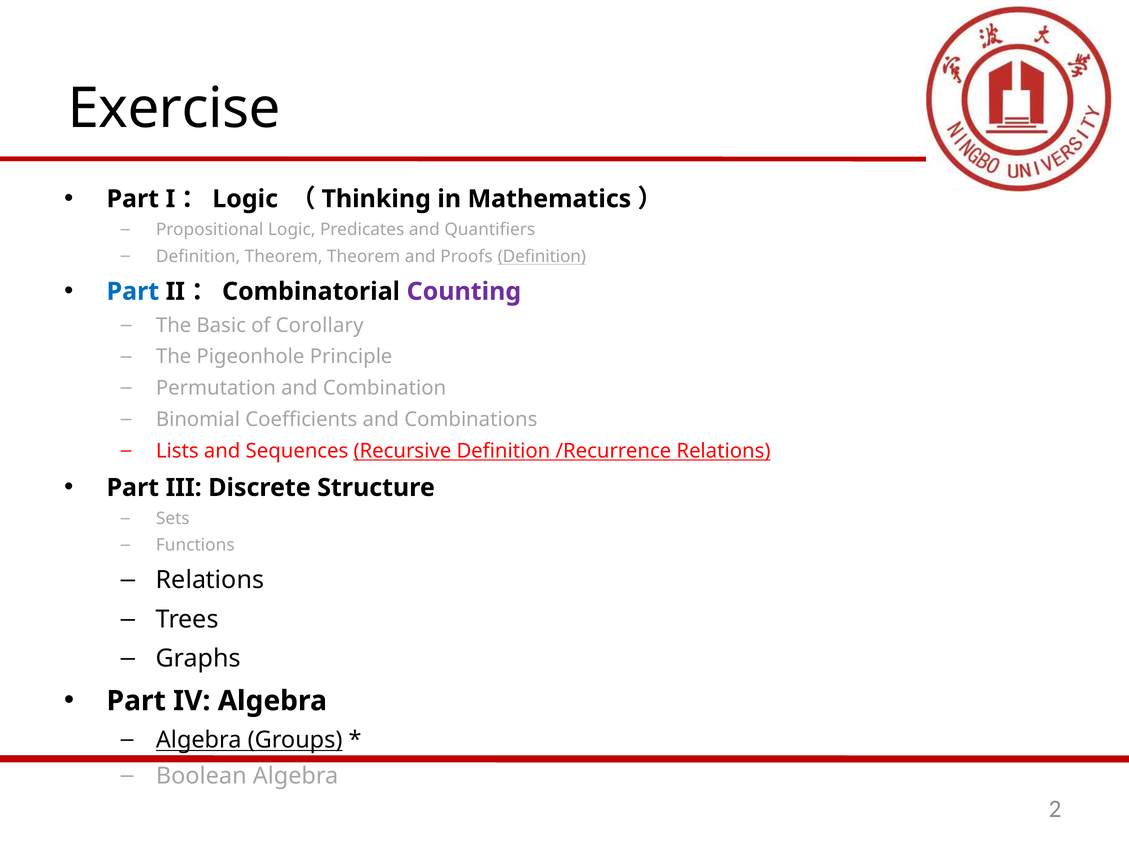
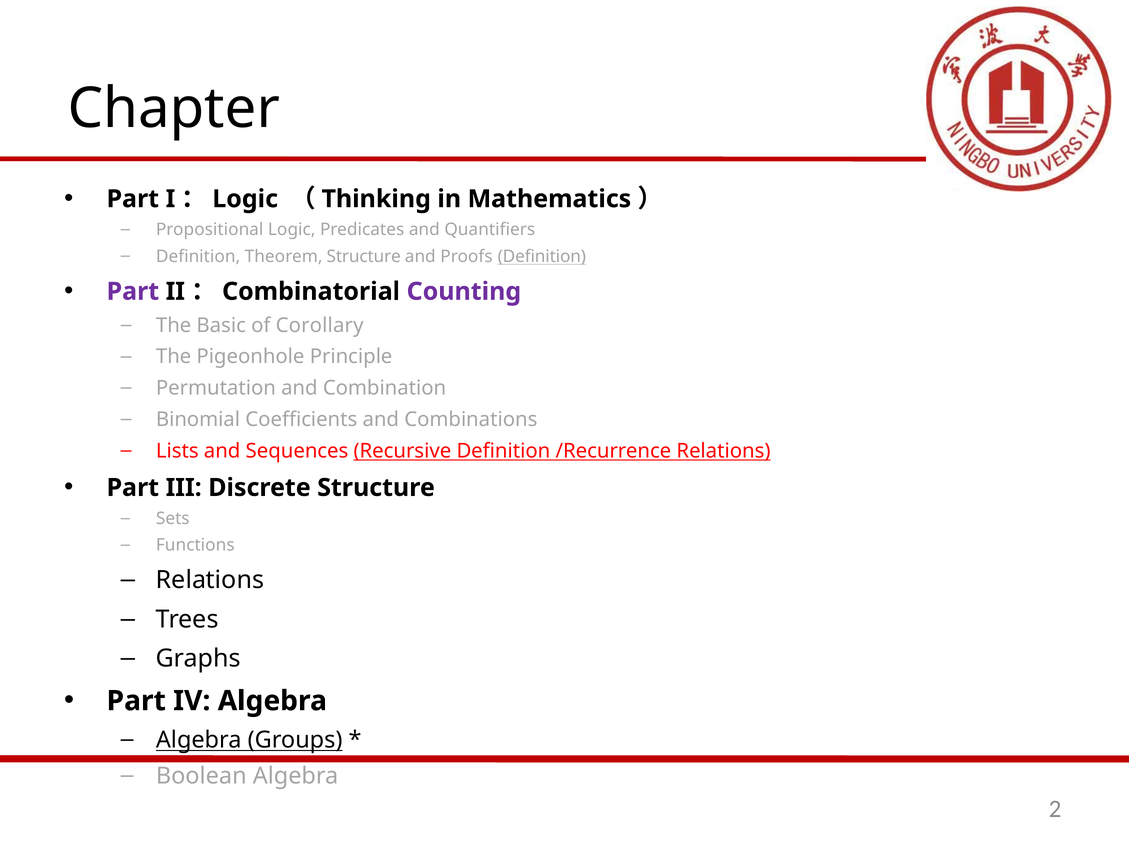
Exercise: Exercise -> Chapter
Theorem Theorem: Theorem -> Structure
Part at (133, 291) colour: blue -> purple
